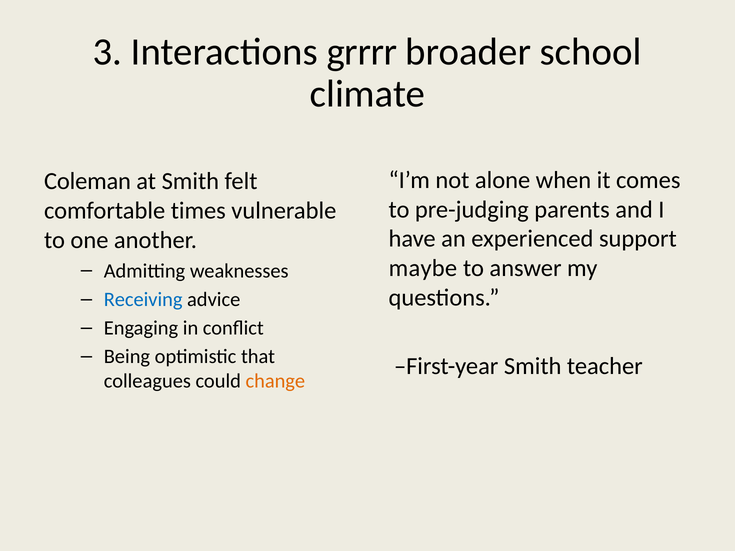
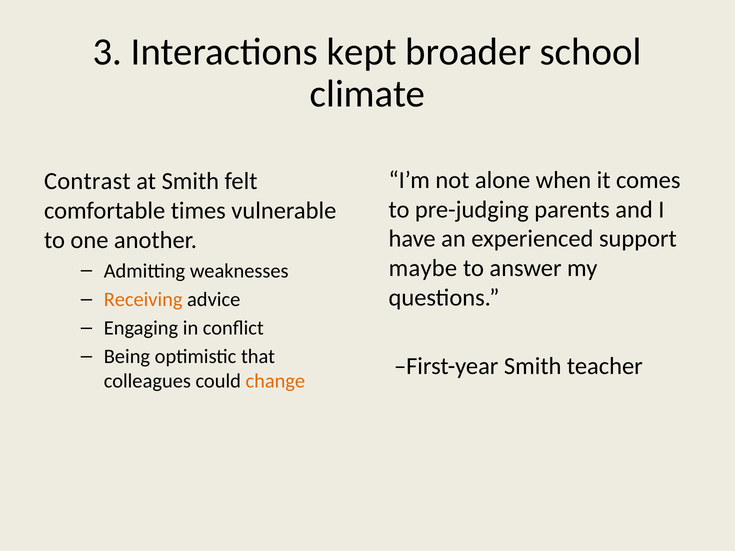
grrrr: grrrr -> kept
Coleman: Coleman -> Contrast
Receiving colour: blue -> orange
